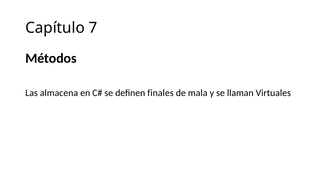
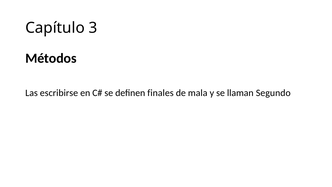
7: 7 -> 3
almacena: almacena -> escribirse
Virtuales: Virtuales -> Segundo
